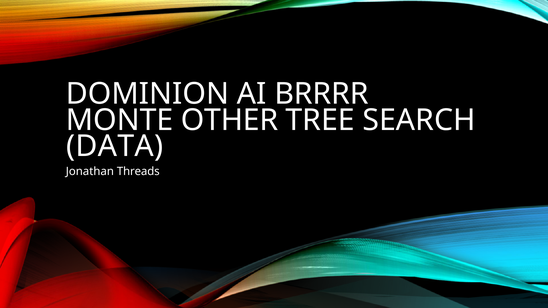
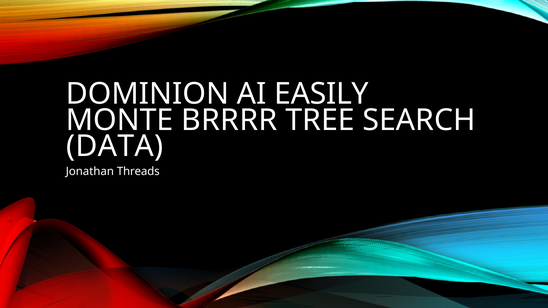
BRRRR: BRRRR -> EASILY
OTHER: OTHER -> BRRRR
